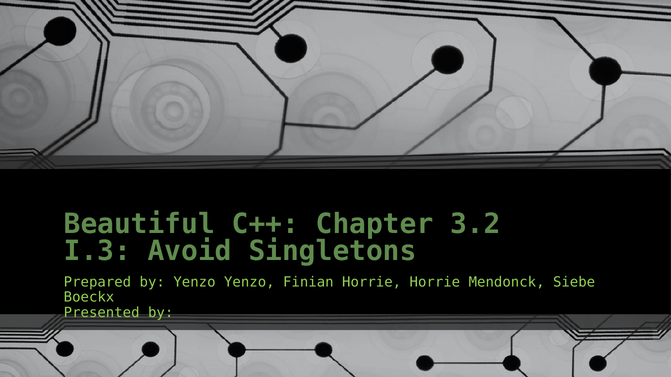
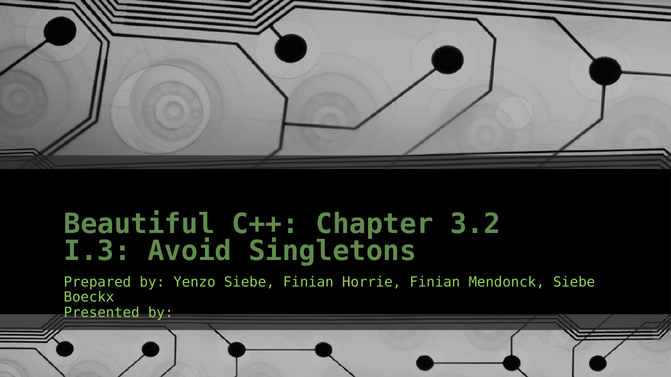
Yenzo Yenzo: Yenzo -> Siebe
Horrie Horrie: Horrie -> Finian
